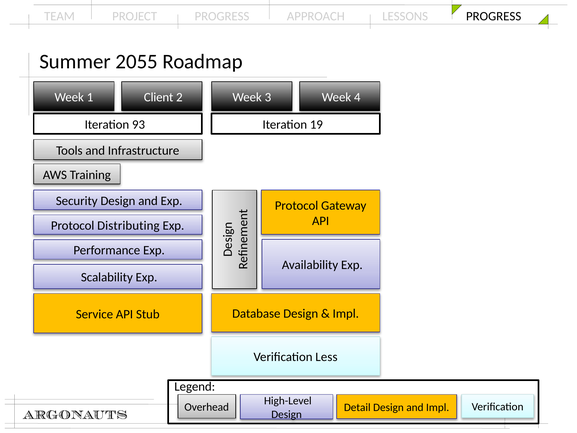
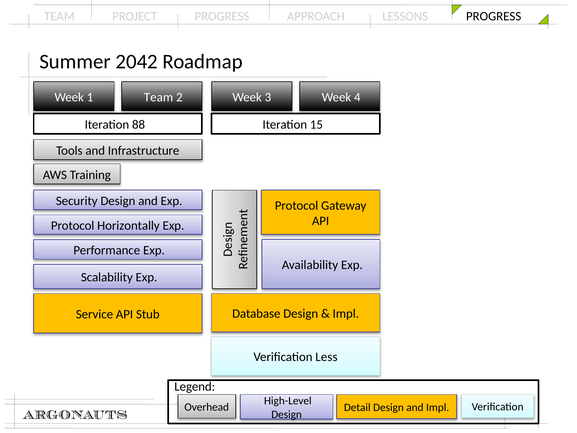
2055: 2055 -> 2042
1 Client: Client -> Team
93: 93 -> 88
19: 19 -> 15
Distributing: Distributing -> Horizontally
